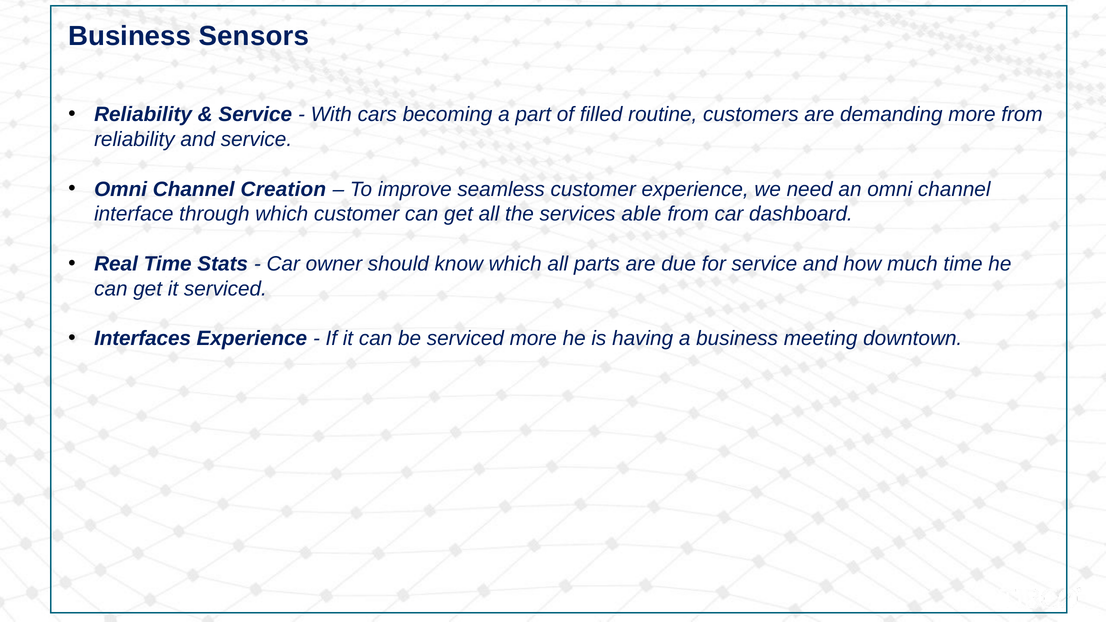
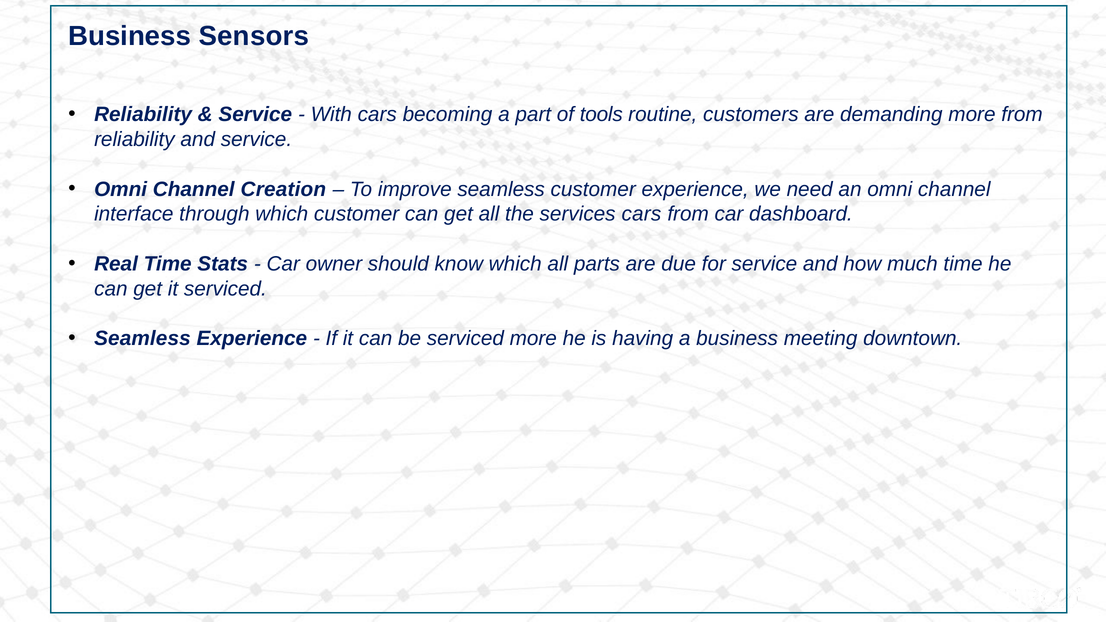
filled: filled -> tools
services able: able -> cars
Interfaces at (143, 339): Interfaces -> Seamless
